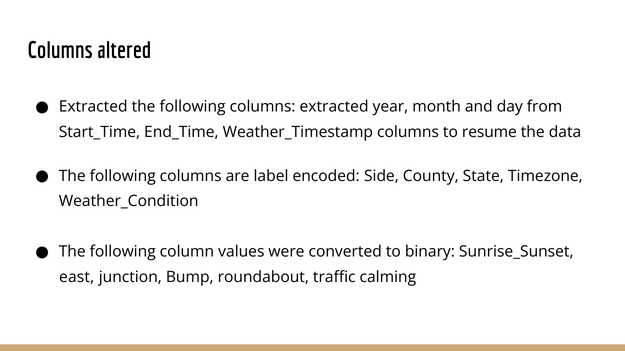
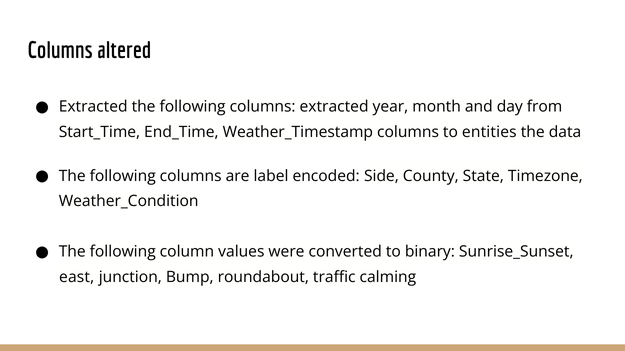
resume: resume -> entities
